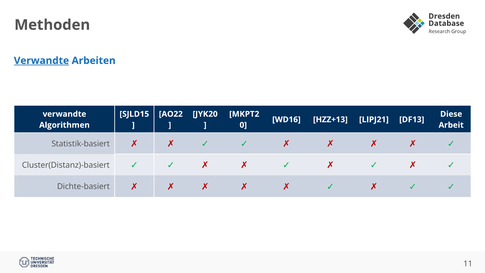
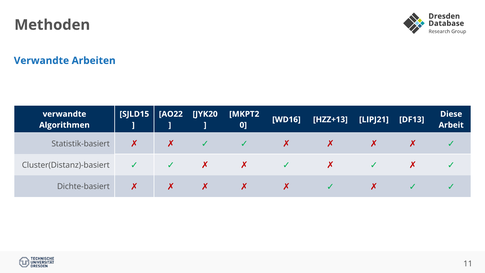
Verwandte at (41, 61) underline: present -> none
